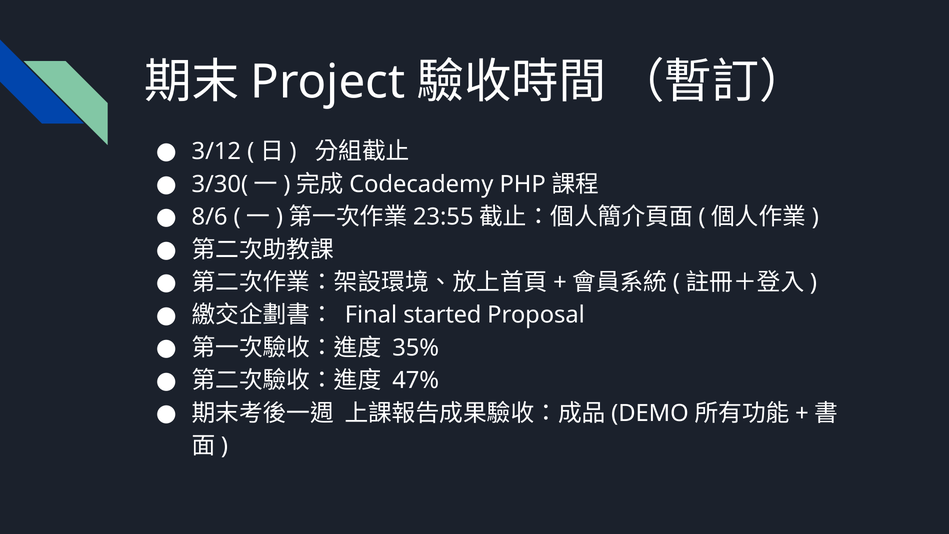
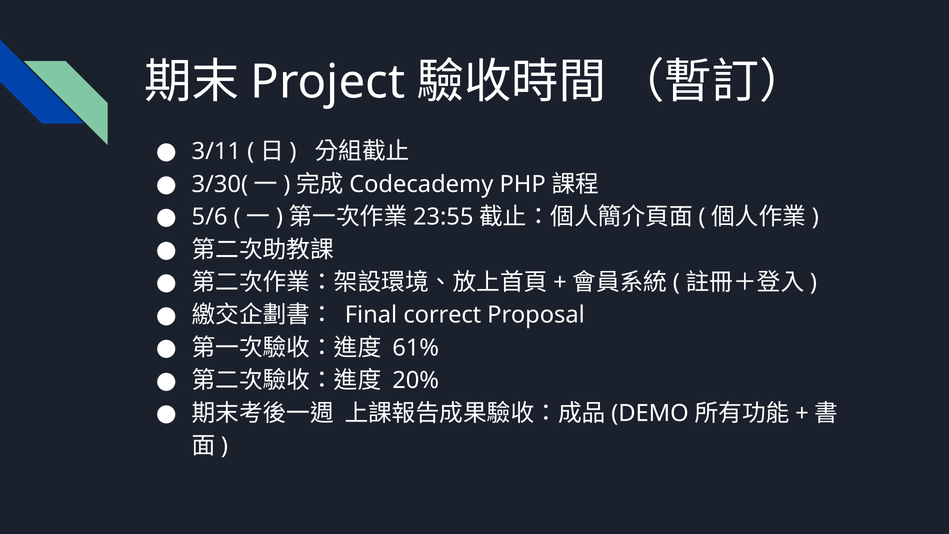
3/12: 3/12 -> 3/11
8/6: 8/6 -> 5/6
started: started -> correct
35%: 35% -> 61%
47%: 47% -> 20%
